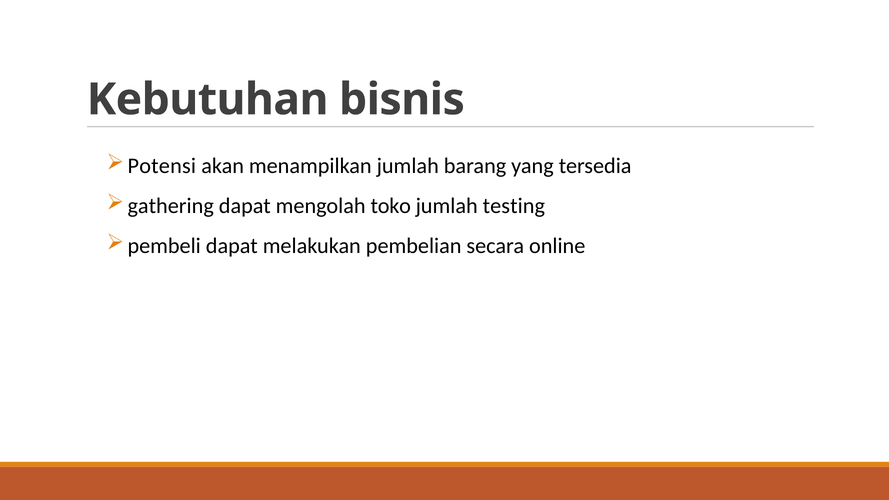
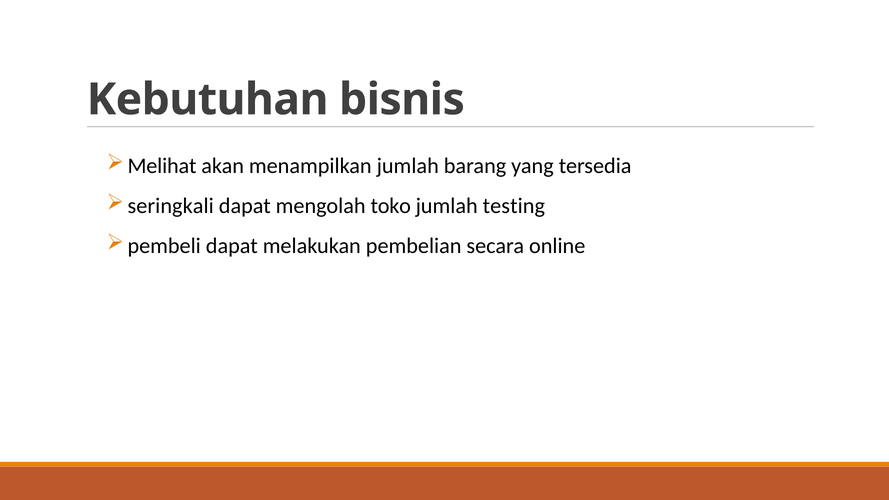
Potensi: Potensi -> Melihat
gathering: gathering -> seringkali
